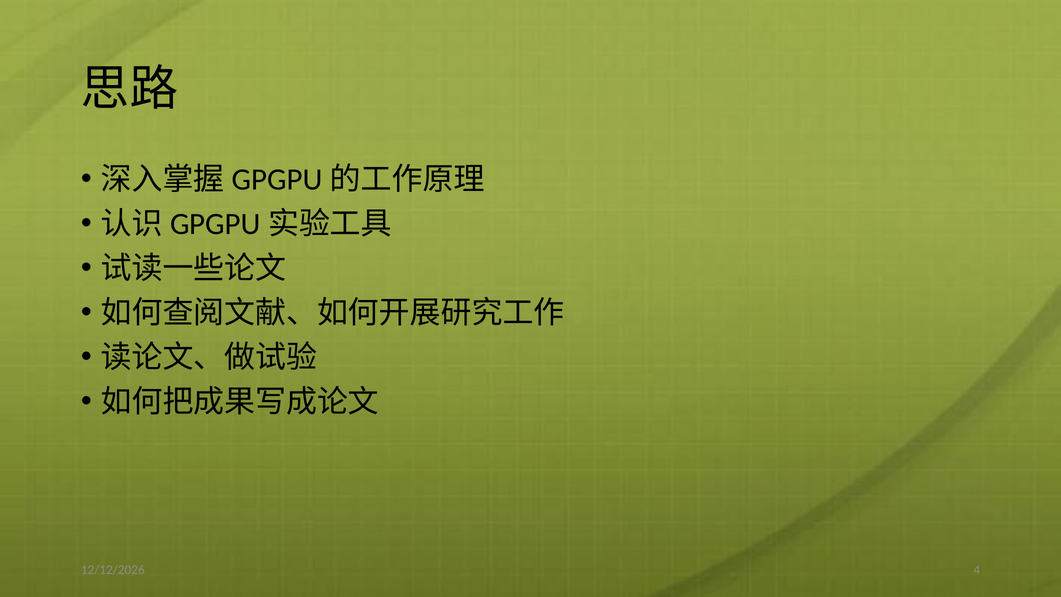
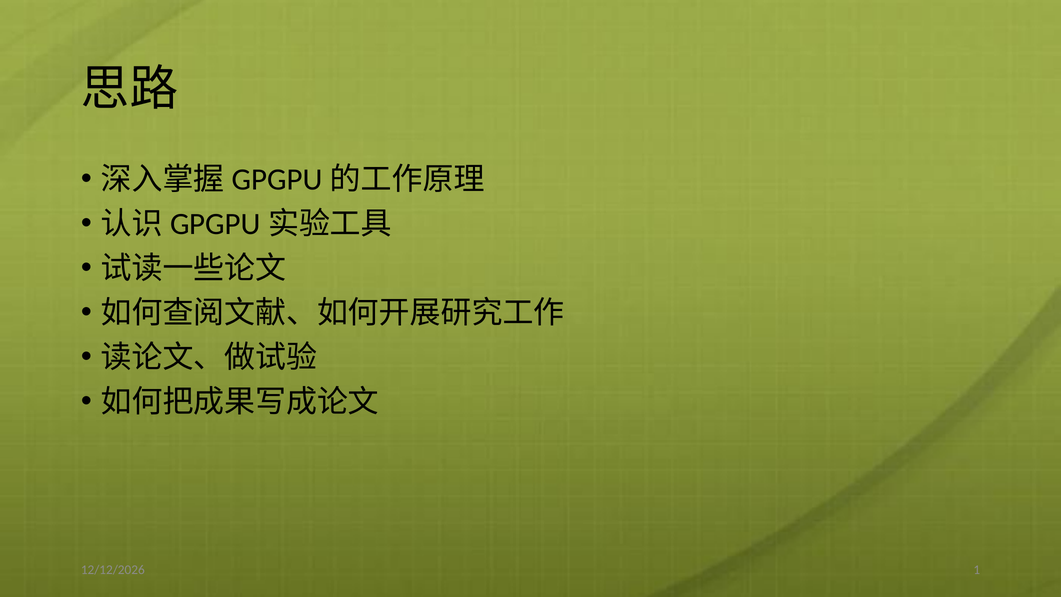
4: 4 -> 1
